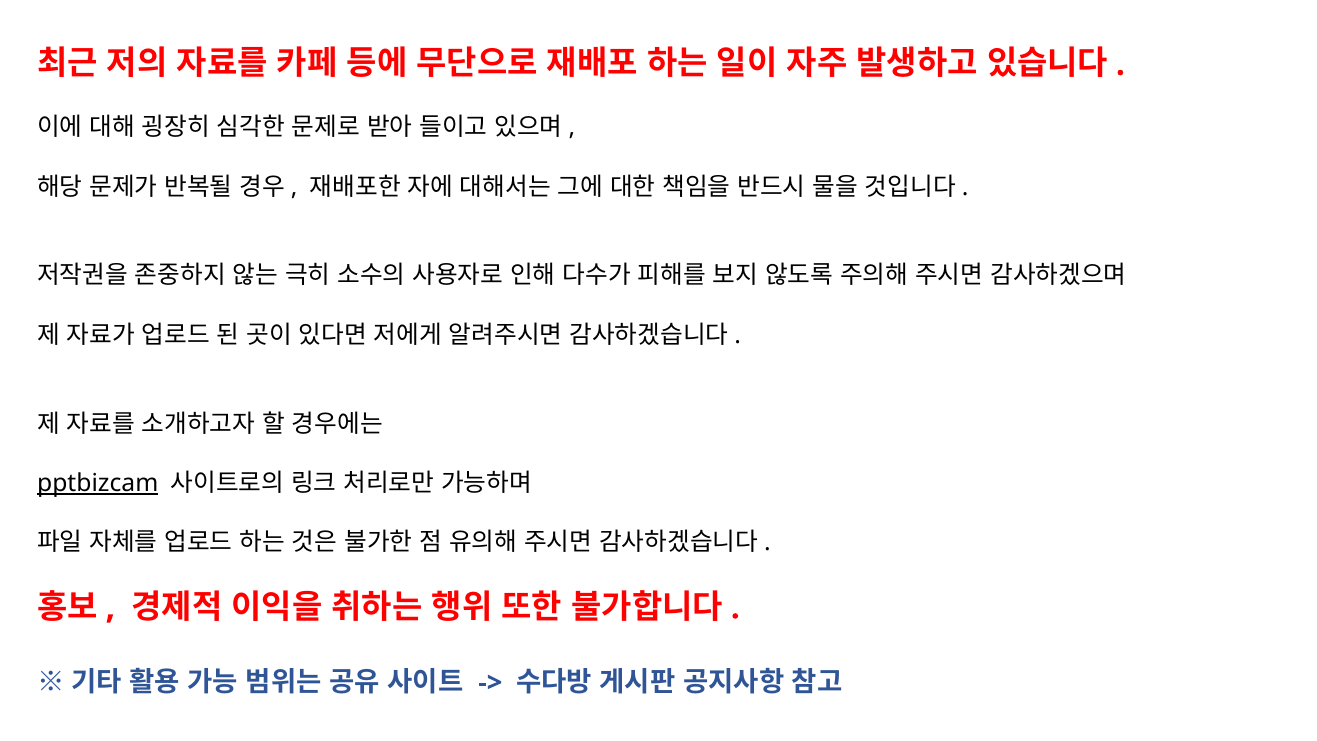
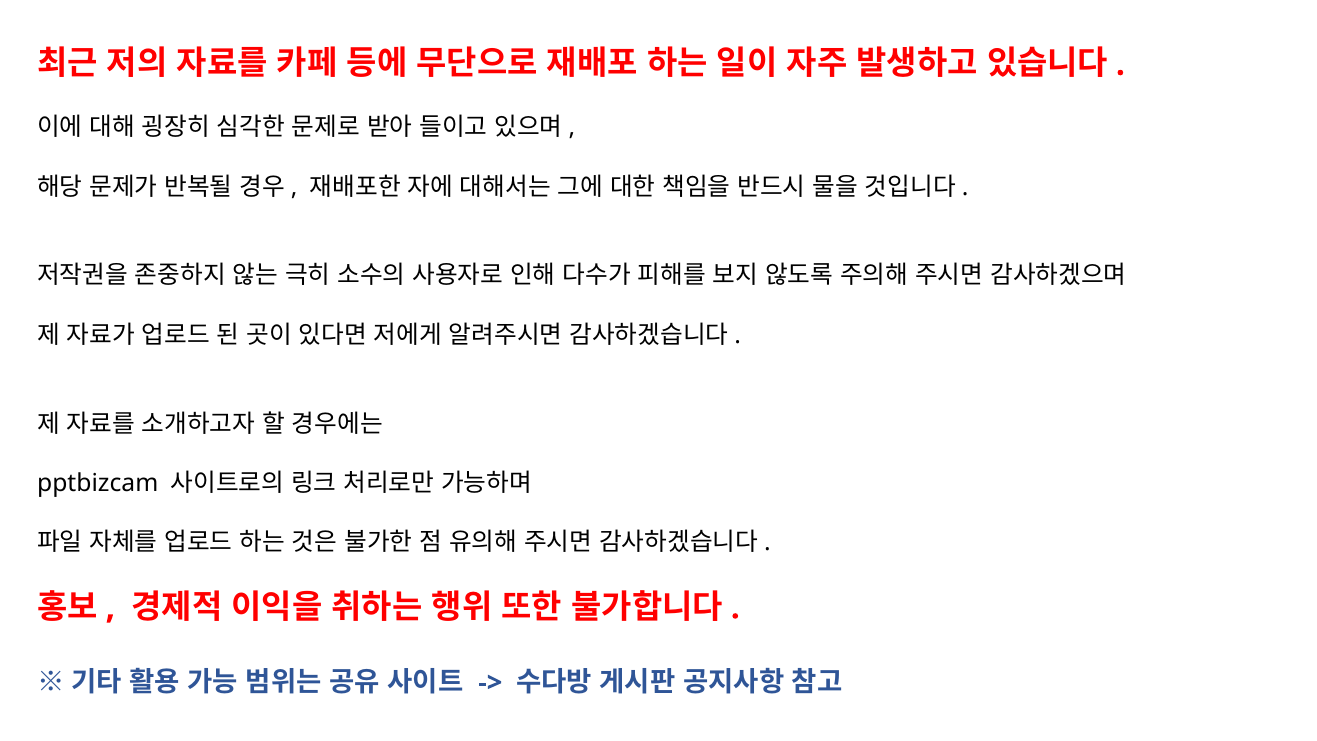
pptbizcam underline: present -> none
